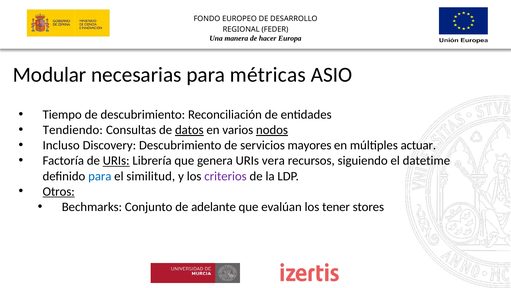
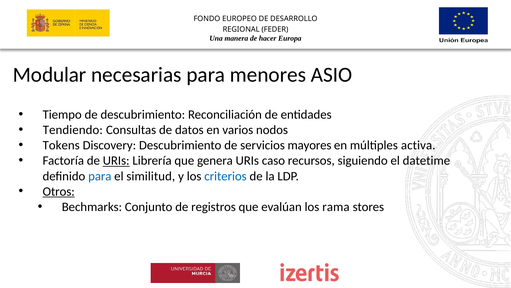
métricas: métricas -> menores
datos underline: present -> none
nodos underline: present -> none
Incluso: Incluso -> Tokens
actuar: actuar -> activa
vera: vera -> caso
criterios colour: purple -> blue
adelante: adelante -> registros
tener: tener -> rama
